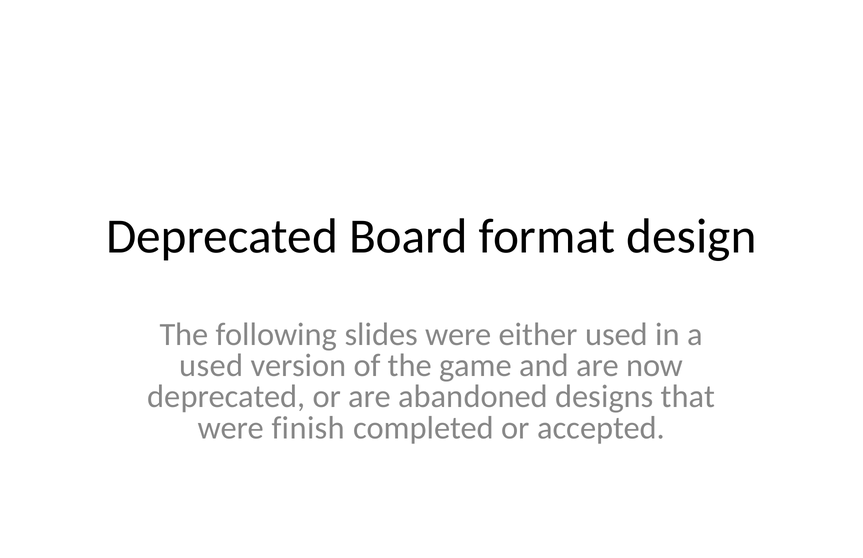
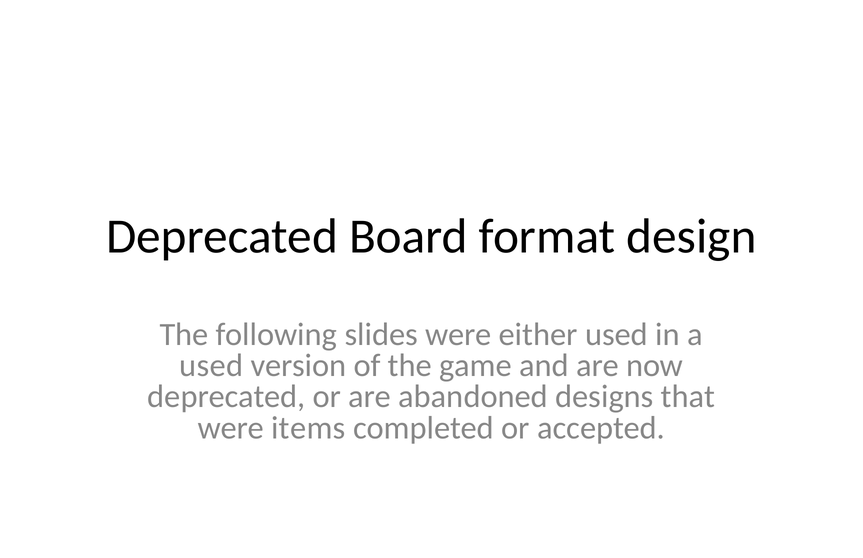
finish: finish -> items
